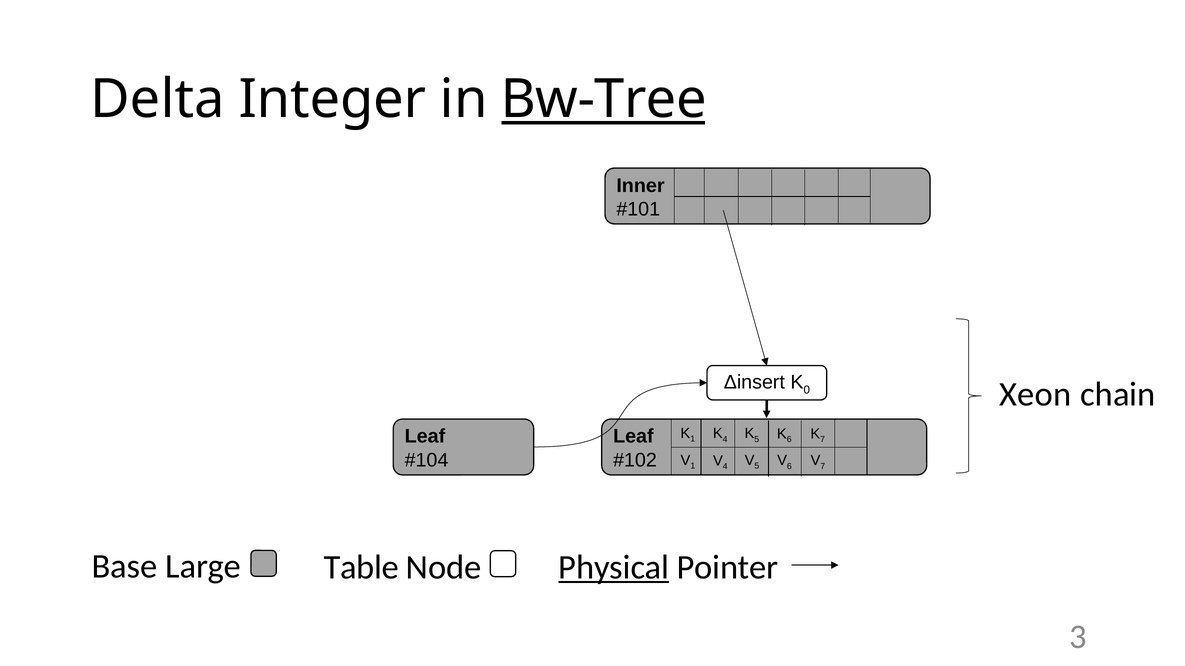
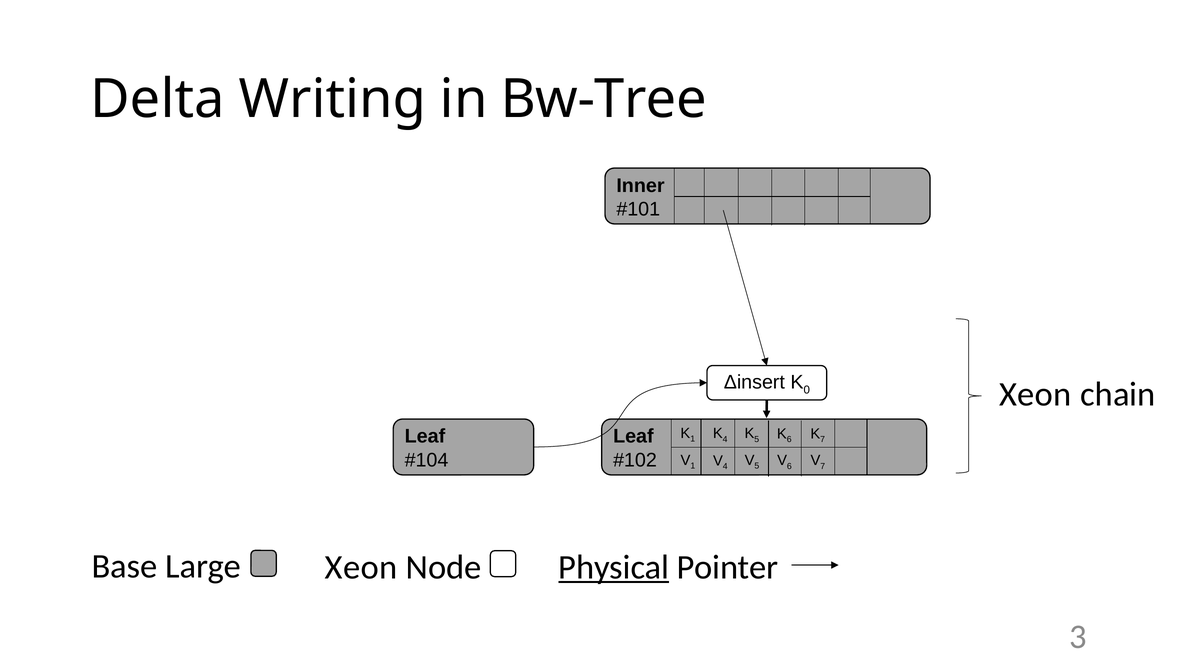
Integer: Integer -> Writing
Bw-Tree underline: present -> none
Table at (361, 568): Table -> Xeon
